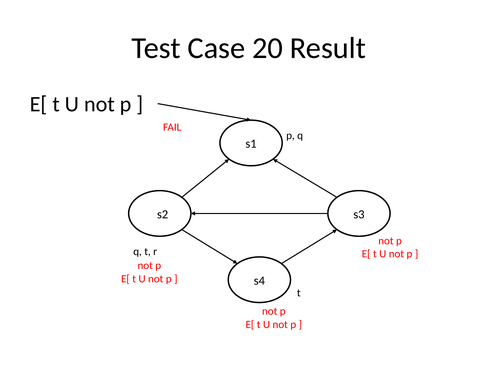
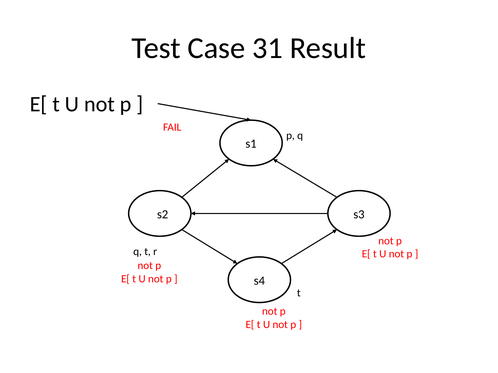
20: 20 -> 31
